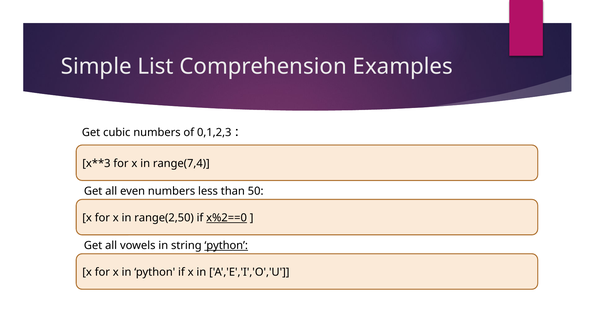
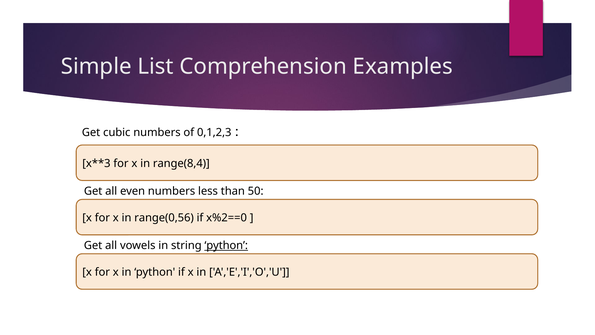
range(7,4: range(7,4 -> range(8,4
range(2,50: range(2,50 -> range(0,56
x%2==0 underline: present -> none
